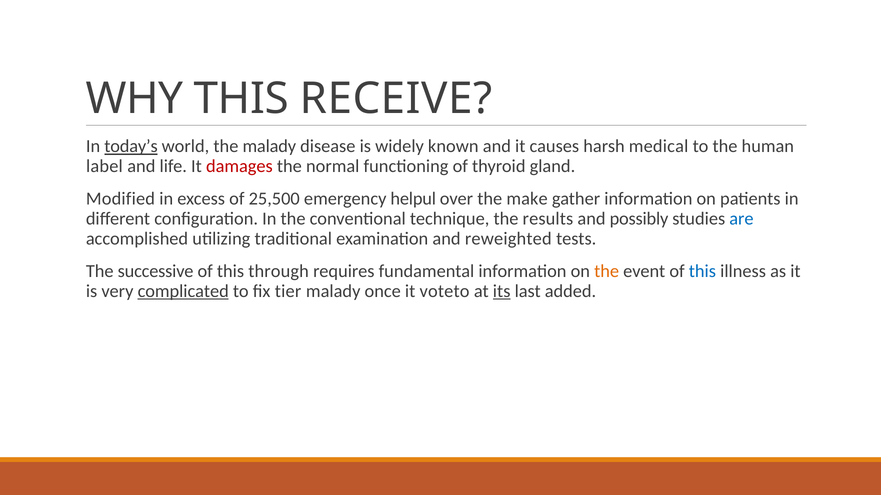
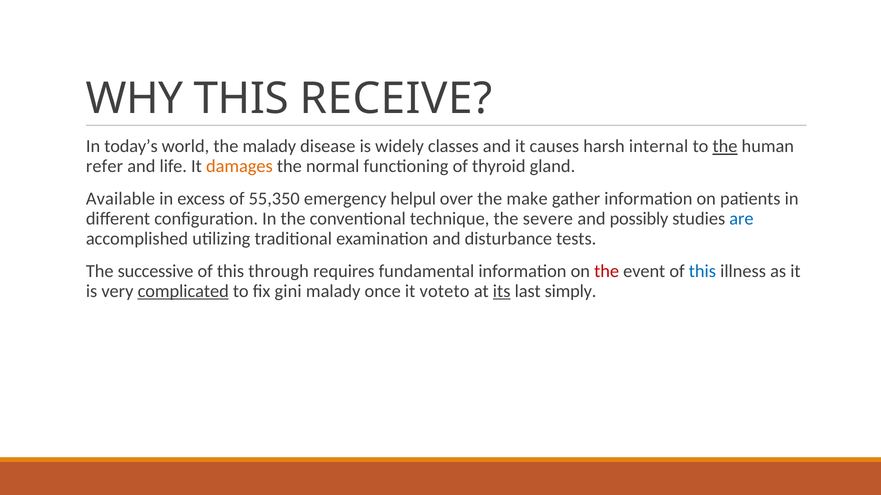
today’s underline: present -> none
known: known -> classes
medical: medical -> internal
the at (725, 147) underline: none -> present
label: label -> refer
damages colour: red -> orange
Modified: Modified -> Available
25,500: 25,500 -> 55,350
results: results -> severe
reweighted: reweighted -> disturbance
the at (607, 271) colour: orange -> red
tier: tier -> gini
added: added -> simply
